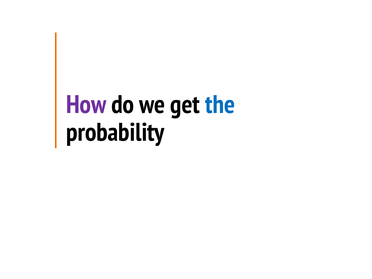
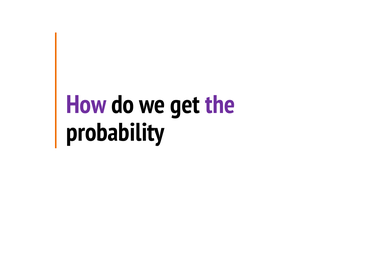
the colour: blue -> purple
